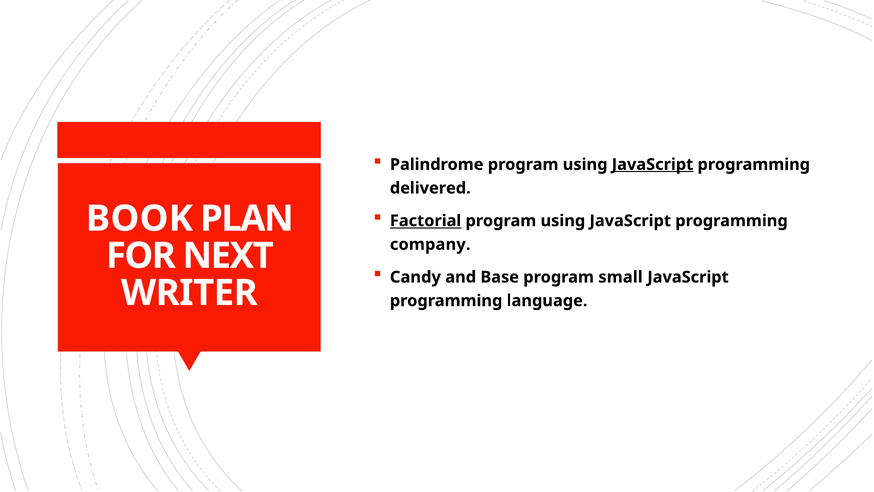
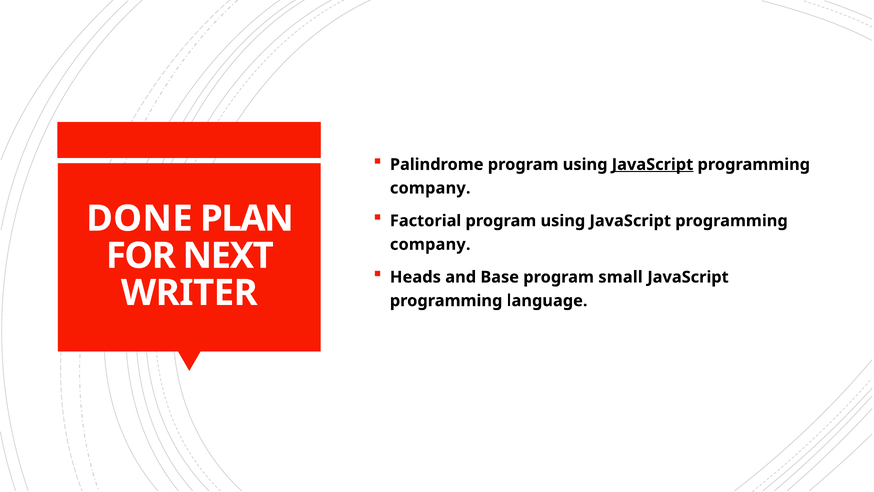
delivered at (430, 188): delivered -> company
Factorial underline: present -> none
BOOK: BOOK -> DONE
Candy: Candy -> Heads
